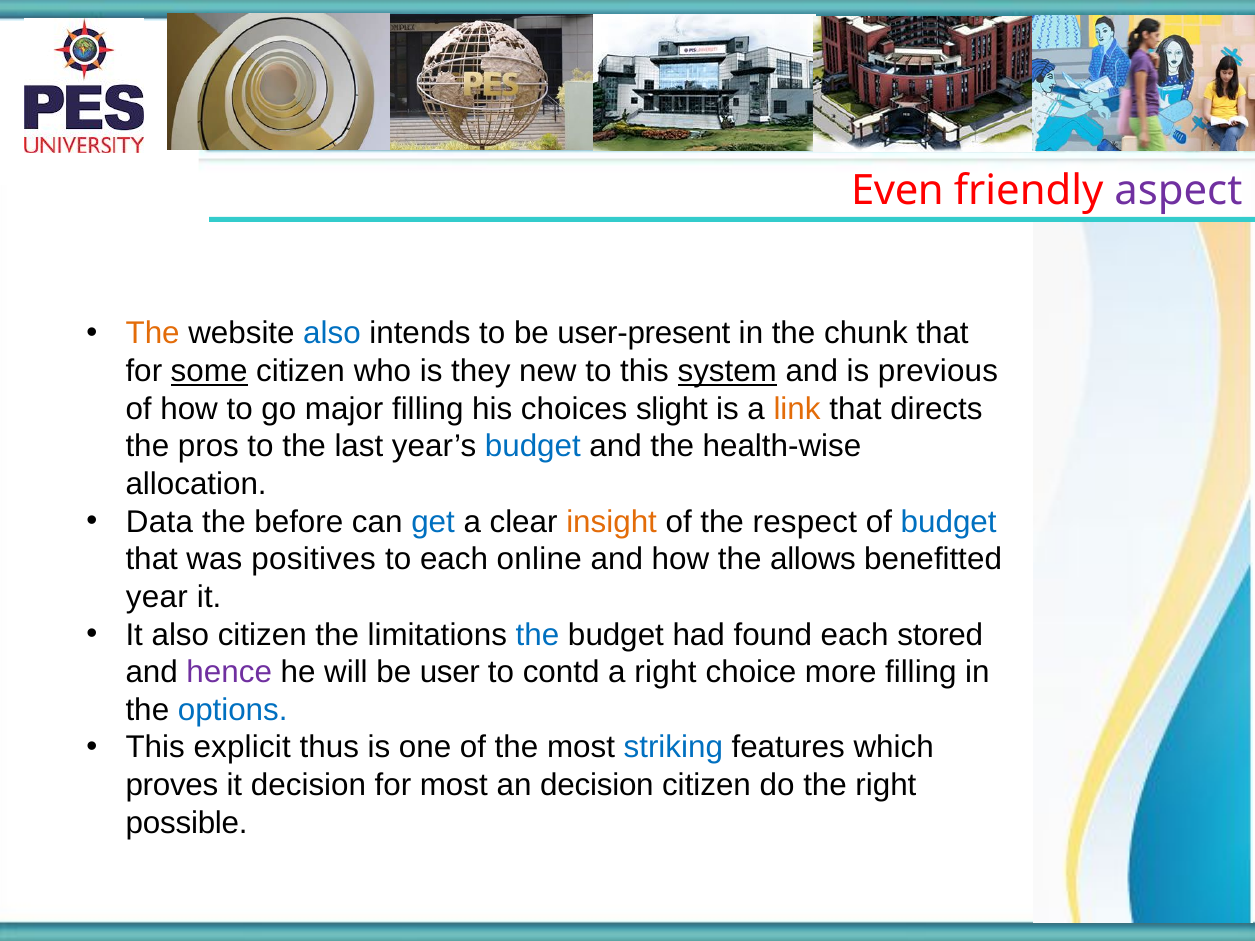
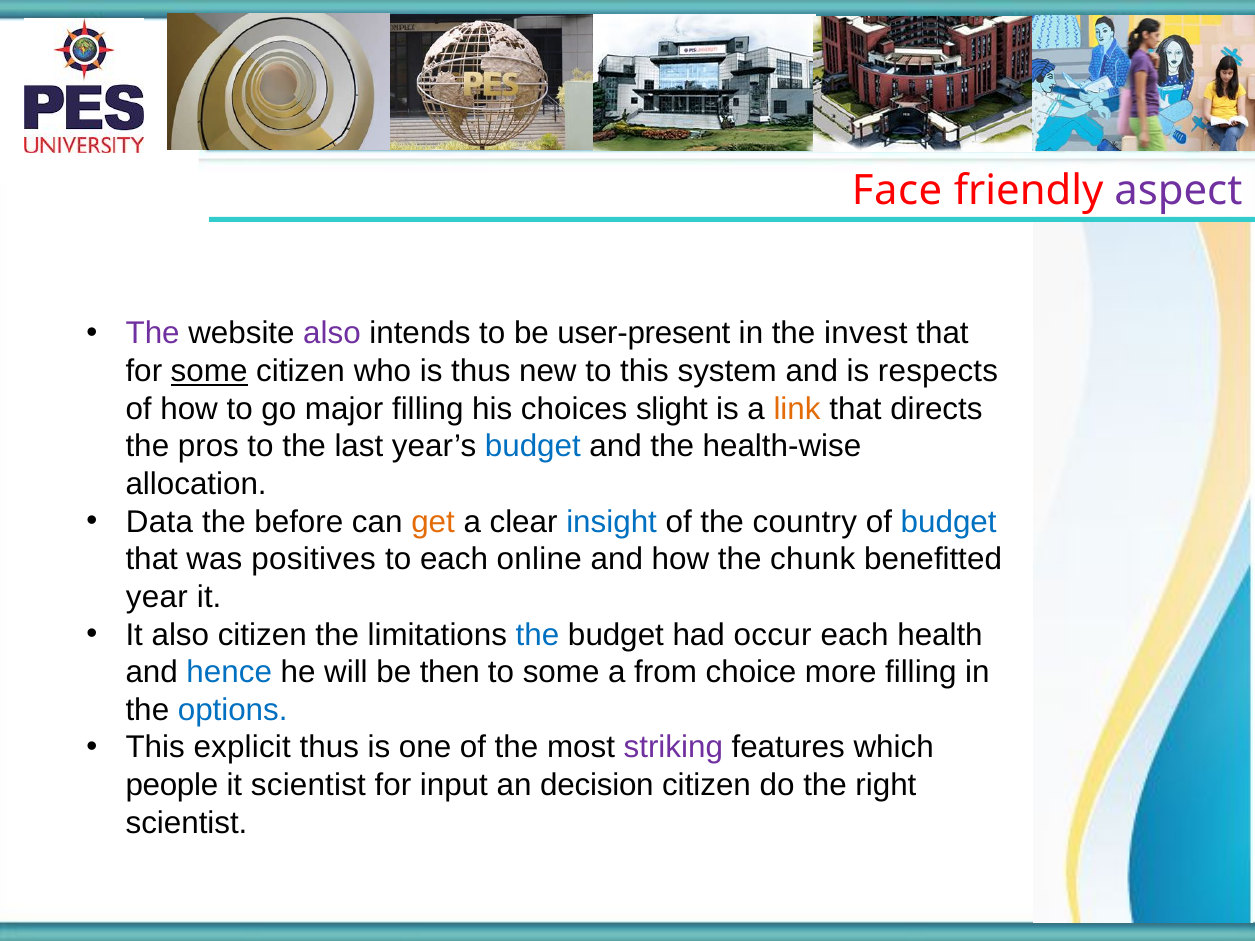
Even: Even -> Face
The at (153, 334) colour: orange -> purple
also at (332, 334) colour: blue -> purple
chunk: chunk -> invest
is they: they -> thus
system underline: present -> none
previous: previous -> respects
get colour: blue -> orange
insight colour: orange -> blue
respect: respect -> country
allows: allows -> chunk
found: found -> occur
stored: stored -> health
hence colour: purple -> blue
user: user -> then
to contd: contd -> some
a right: right -> from
striking colour: blue -> purple
proves: proves -> people
it decision: decision -> scientist
for most: most -> input
possible at (187, 823): possible -> scientist
